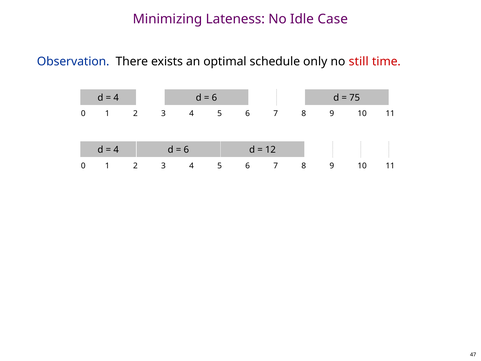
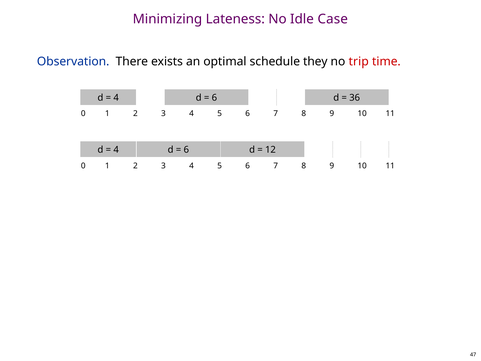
only: only -> they
still: still -> trip
75: 75 -> 36
